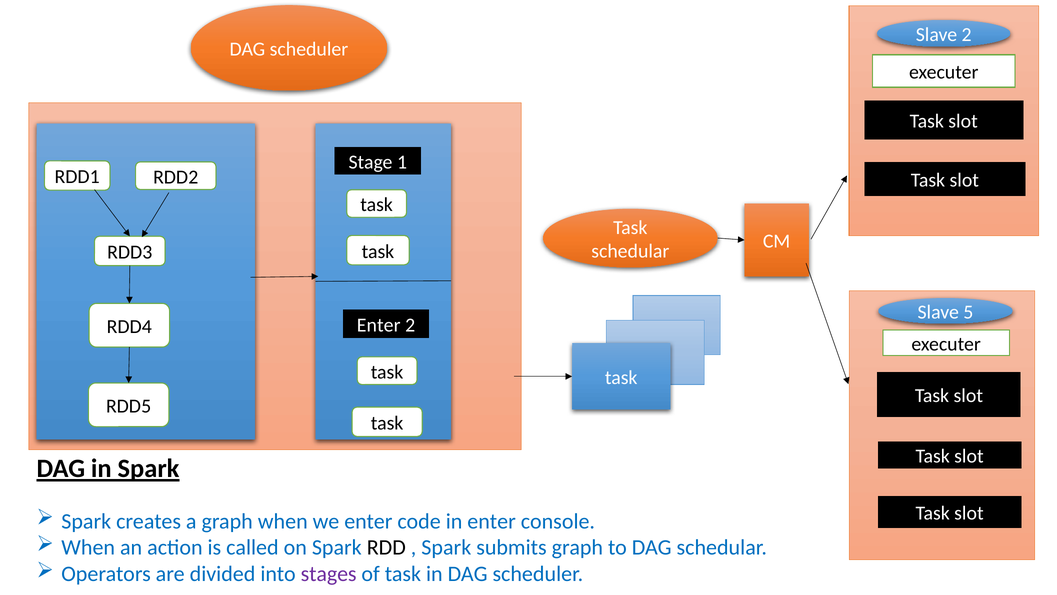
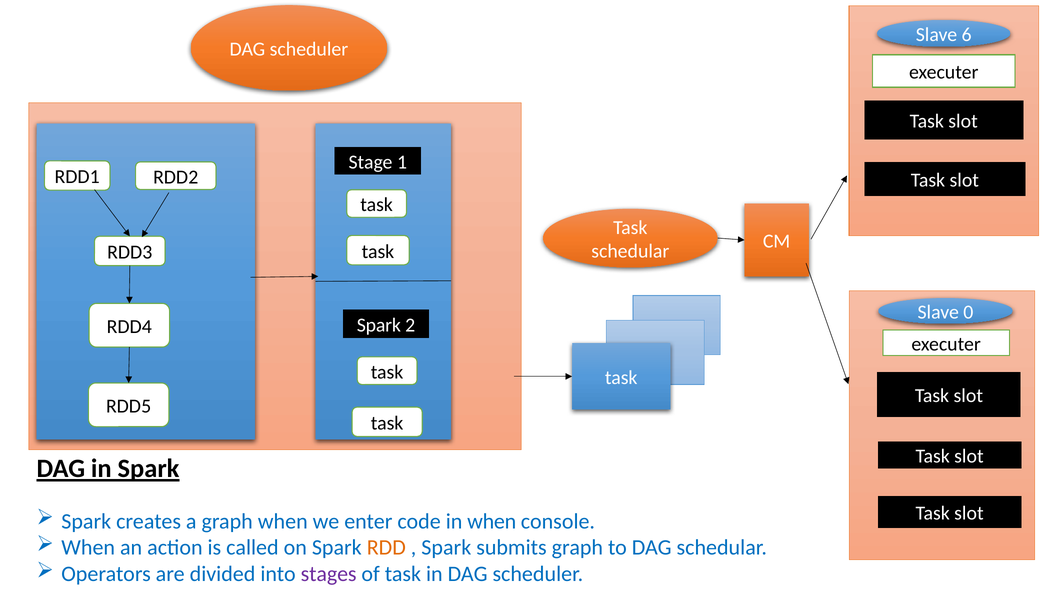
Slave 2: 2 -> 6
5: 5 -> 0
Enter at (379, 325): Enter -> Spark
in enter: enter -> when
RDD colour: black -> orange
